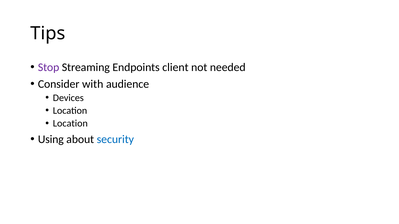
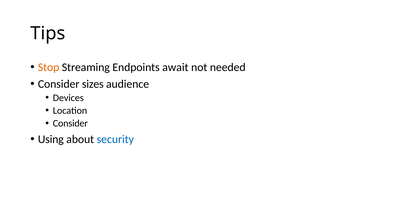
Stop colour: purple -> orange
client: client -> await
with: with -> sizes
Location at (70, 124): Location -> Consider
